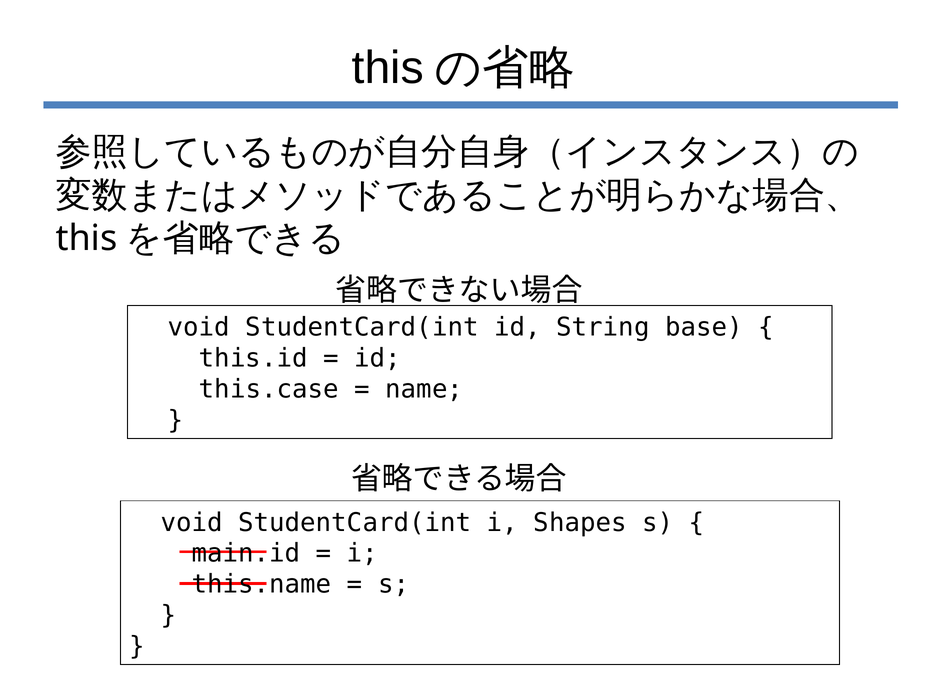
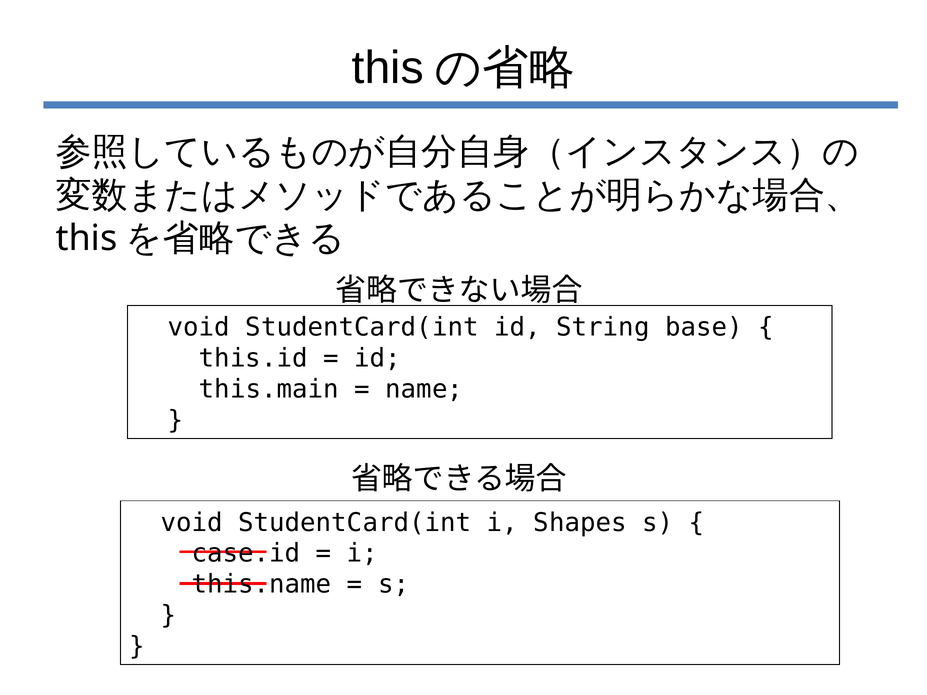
this.case: this.case -> this.main
main.id: main.id -> case.id
